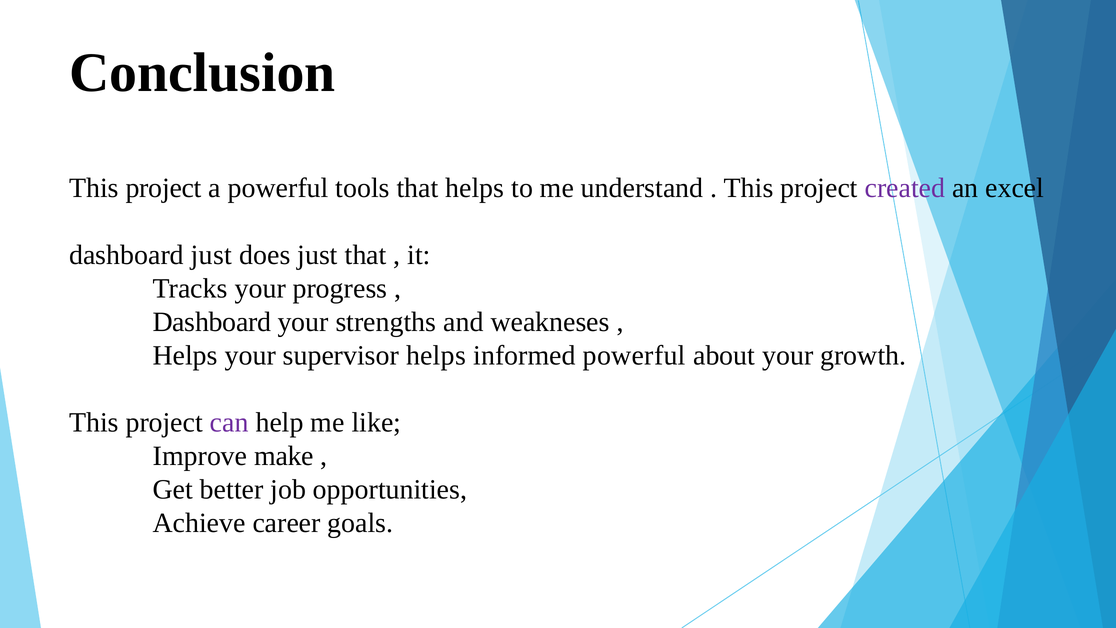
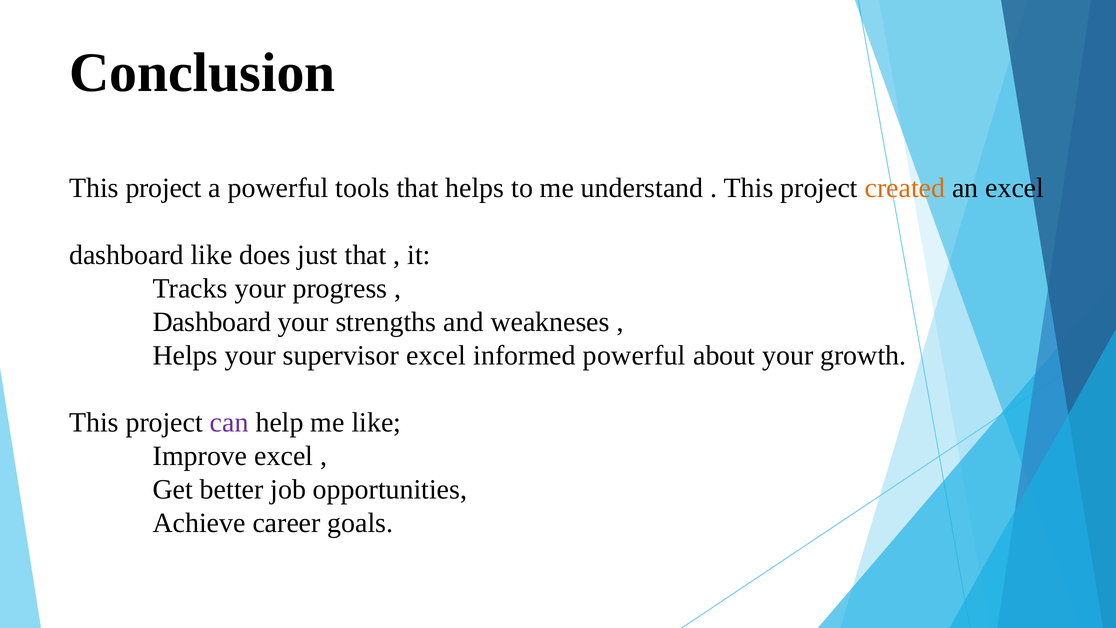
created colour: purple -> orange
dashboard just: just -> like
supervisor helps: helps -> excel
Improve make: make -> excel
